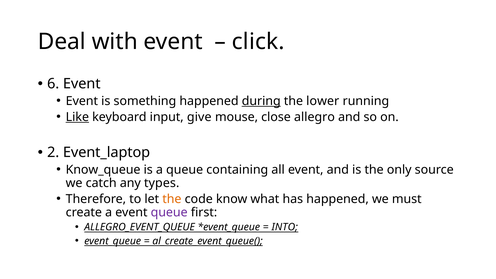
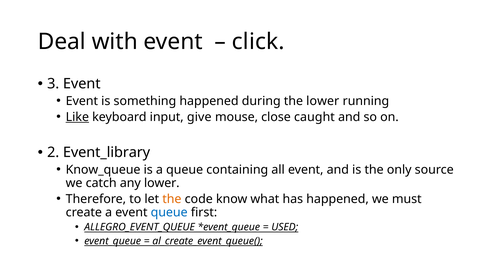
6: 6 -> 3
during underline: present -> none
allegro: allegro -> caught
Event_laptop: Event_laptop -> Event_library
any types: types -> lower
queue at (169, 212) colour: purple -> blue
INTO: INTO -> USED
